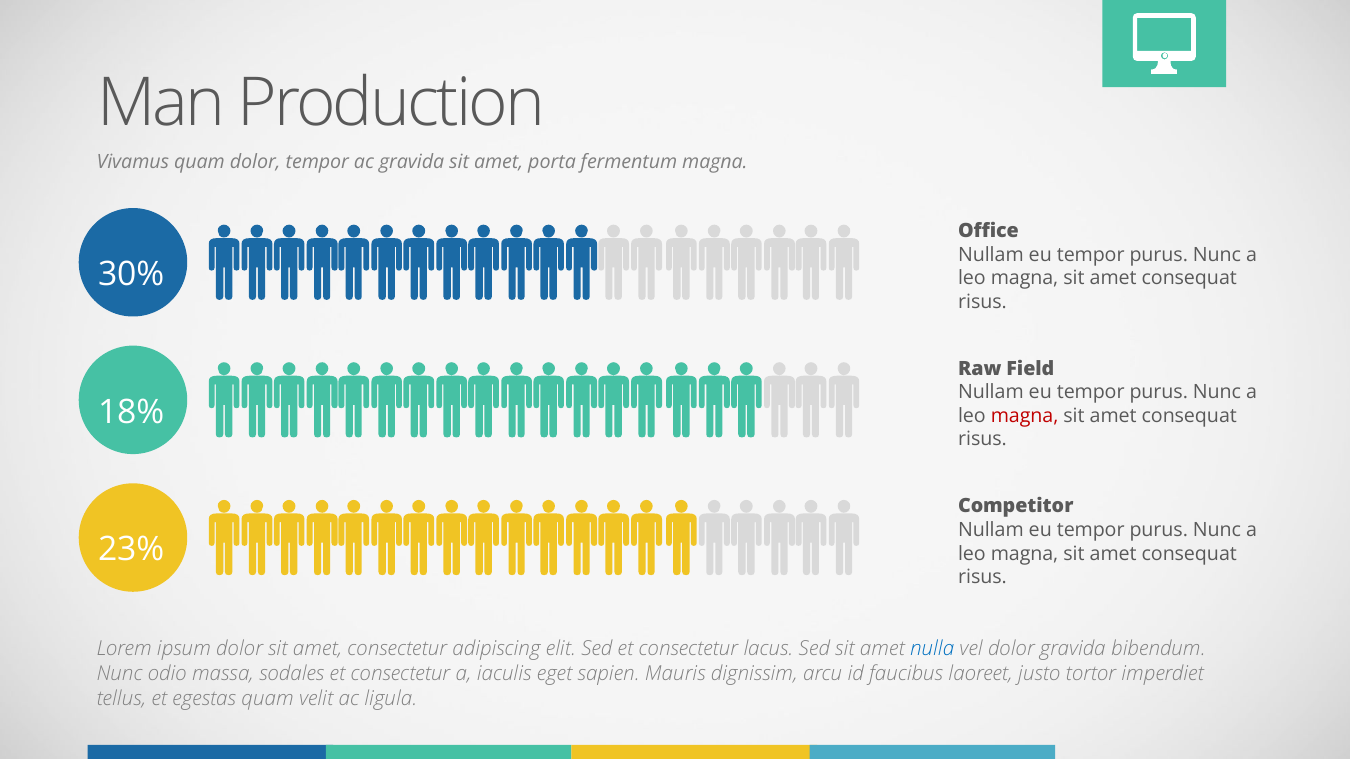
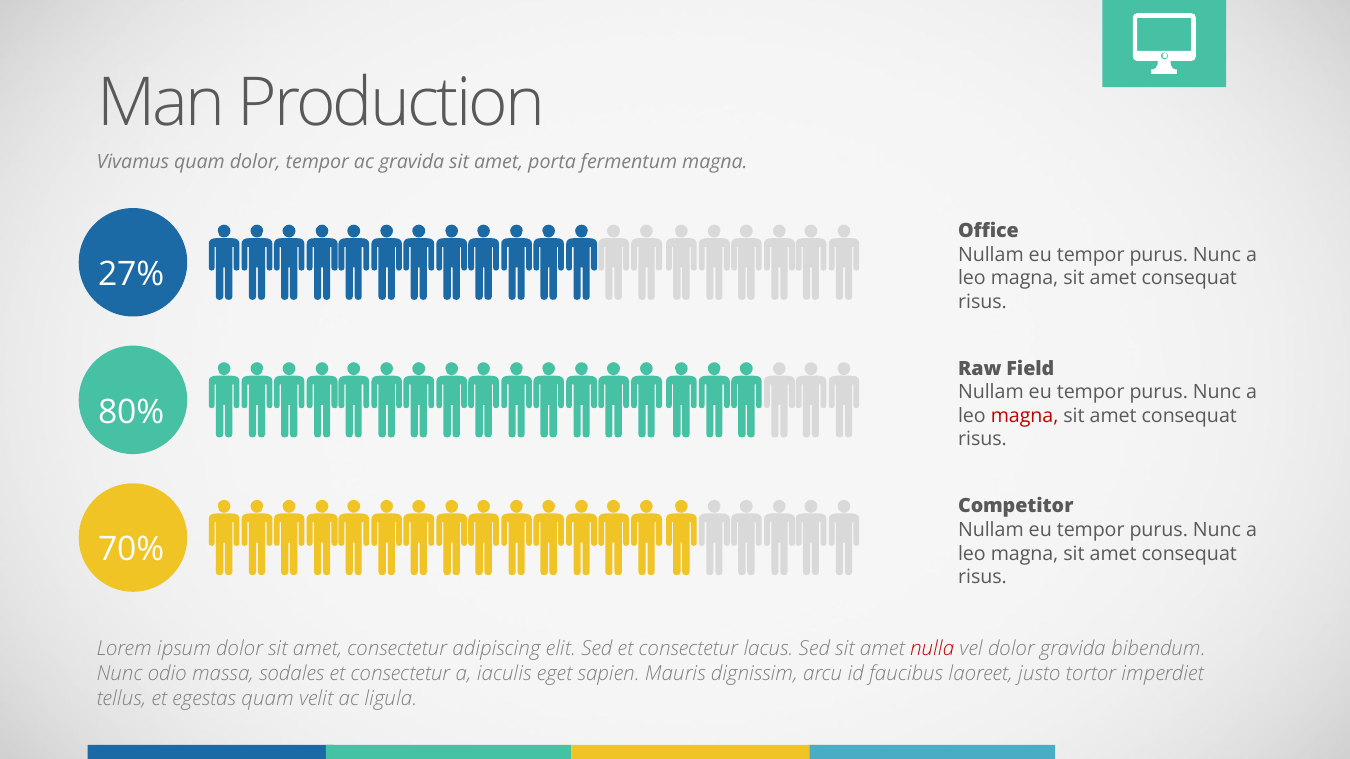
30%: 30% -> 27%
18%: 18% -> 80%
23%: 23% -> 70%
nulla colour: blue -> red
